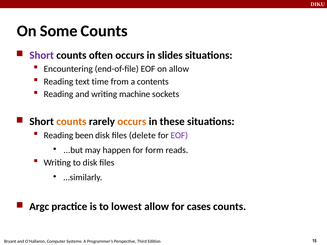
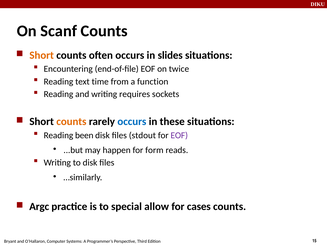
Some: Some -> Scanf
Short at (42, 55) colour: purple -> orange
on allow: allow -> twice
contents: contents -> function
machine: machine -> requires
occurs at (132, 122) colour: orange -> blue
delete: delete -> stdout
lowest: lowest -> special
